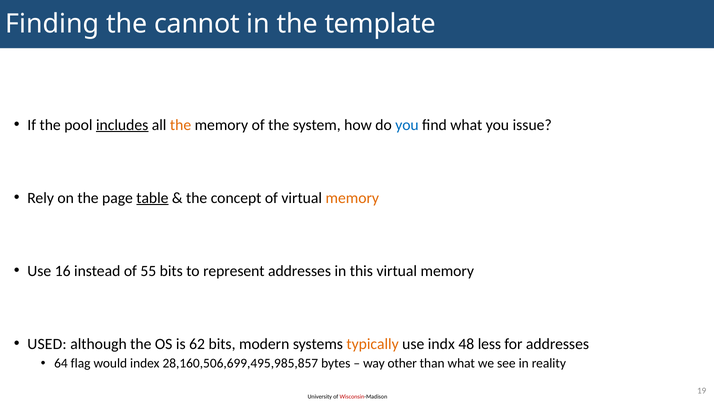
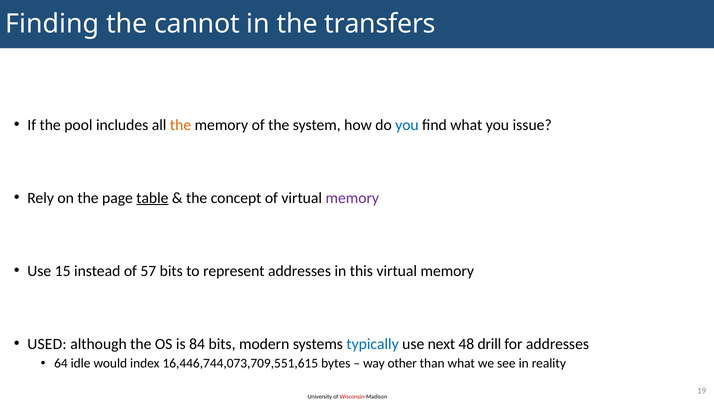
template: template -> transfers
includes underline: present -> none
memory at (352, 198) colour: orange -> purple
16: 16 -> 15
55: 55 -> 57
62: 62 -> 84
typically colour: orange -> blue
indx: indx -> next
less: less -> drill
flag: flag -> idle
28,160,506,699,495,985,857: 28,160,506,699,495,985,857 -> 16,446,744,073,709,551,615
